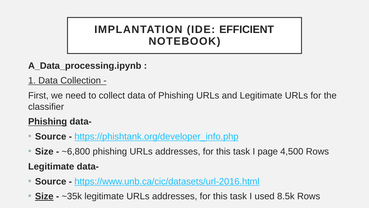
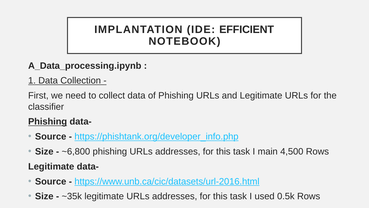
page: page -> main
Size at (44, 196) underline: present -> none
8.5k: 8.5k -> 0.5k
